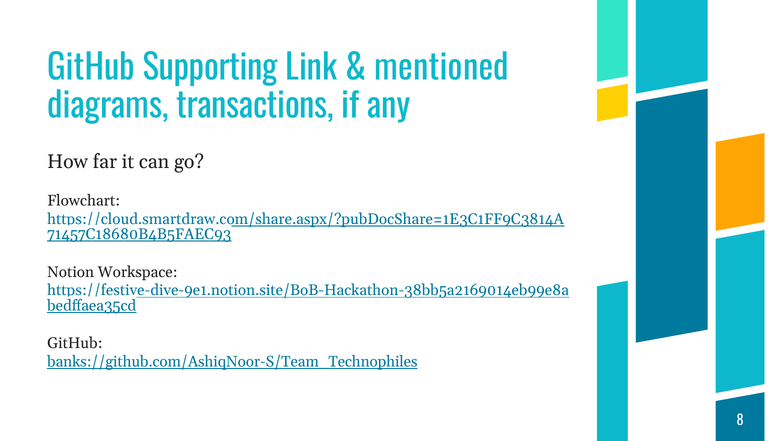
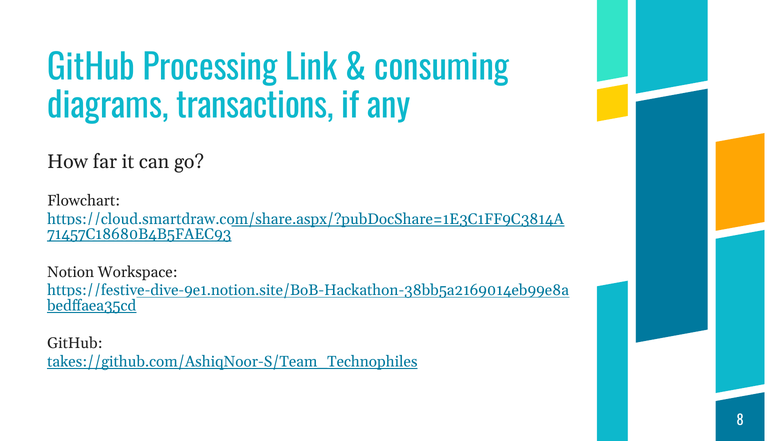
Supporting: Supporting -> Processing
mentioned: mentioned -> consuming
banks://github.com/AshiqNoor-S/Team_Technophiles: banks://github.com/AshiqNoor-S/Team_Technophiles -> takes://github.com/AshiqNoor-S/Team_Technophiles
